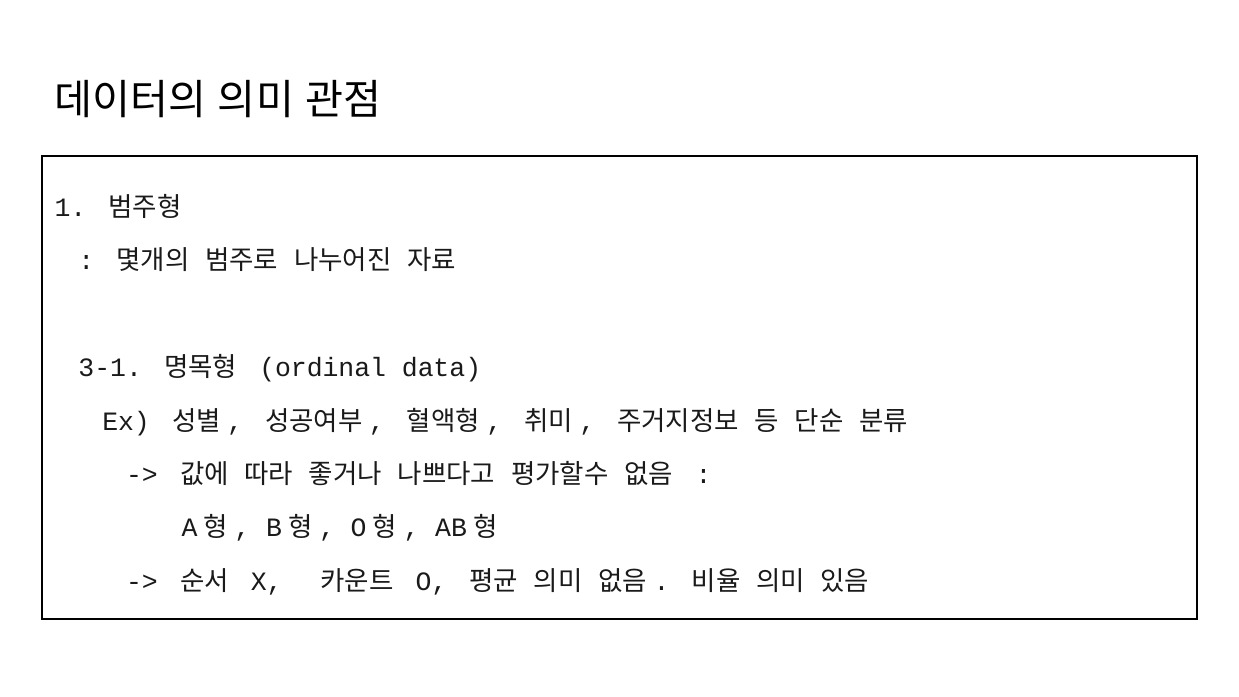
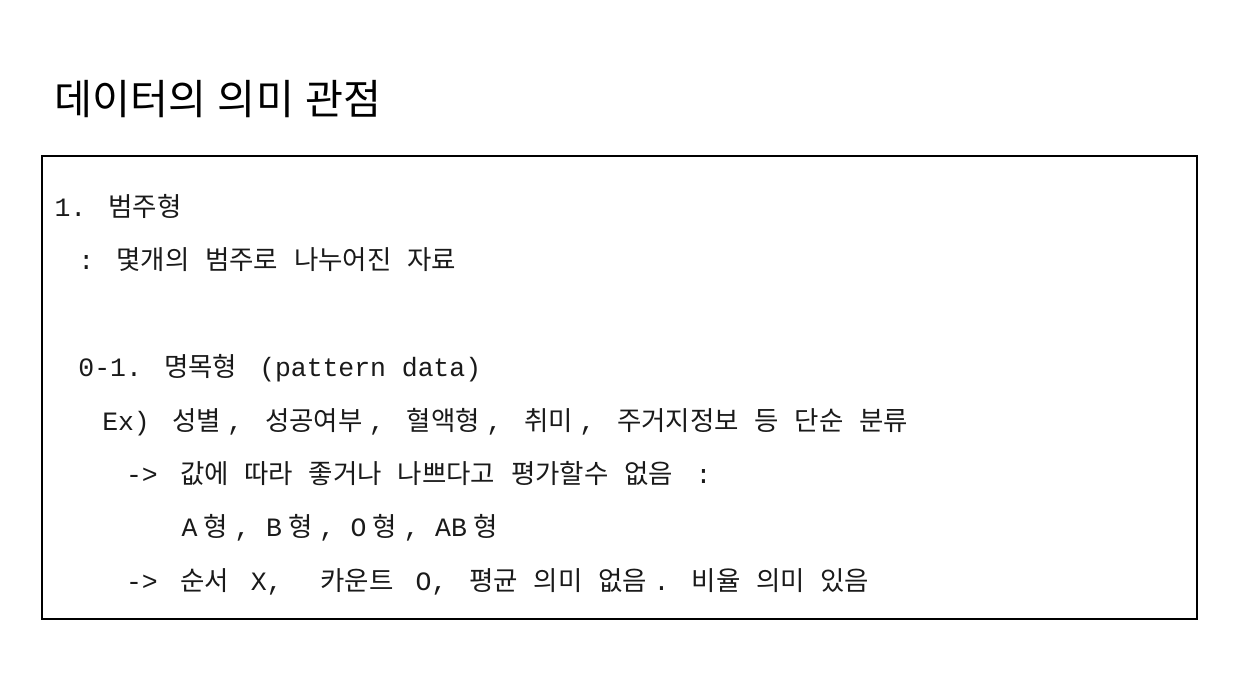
3-1: 3-1 -> 0-1
ordinal: ordinal -> pattern
